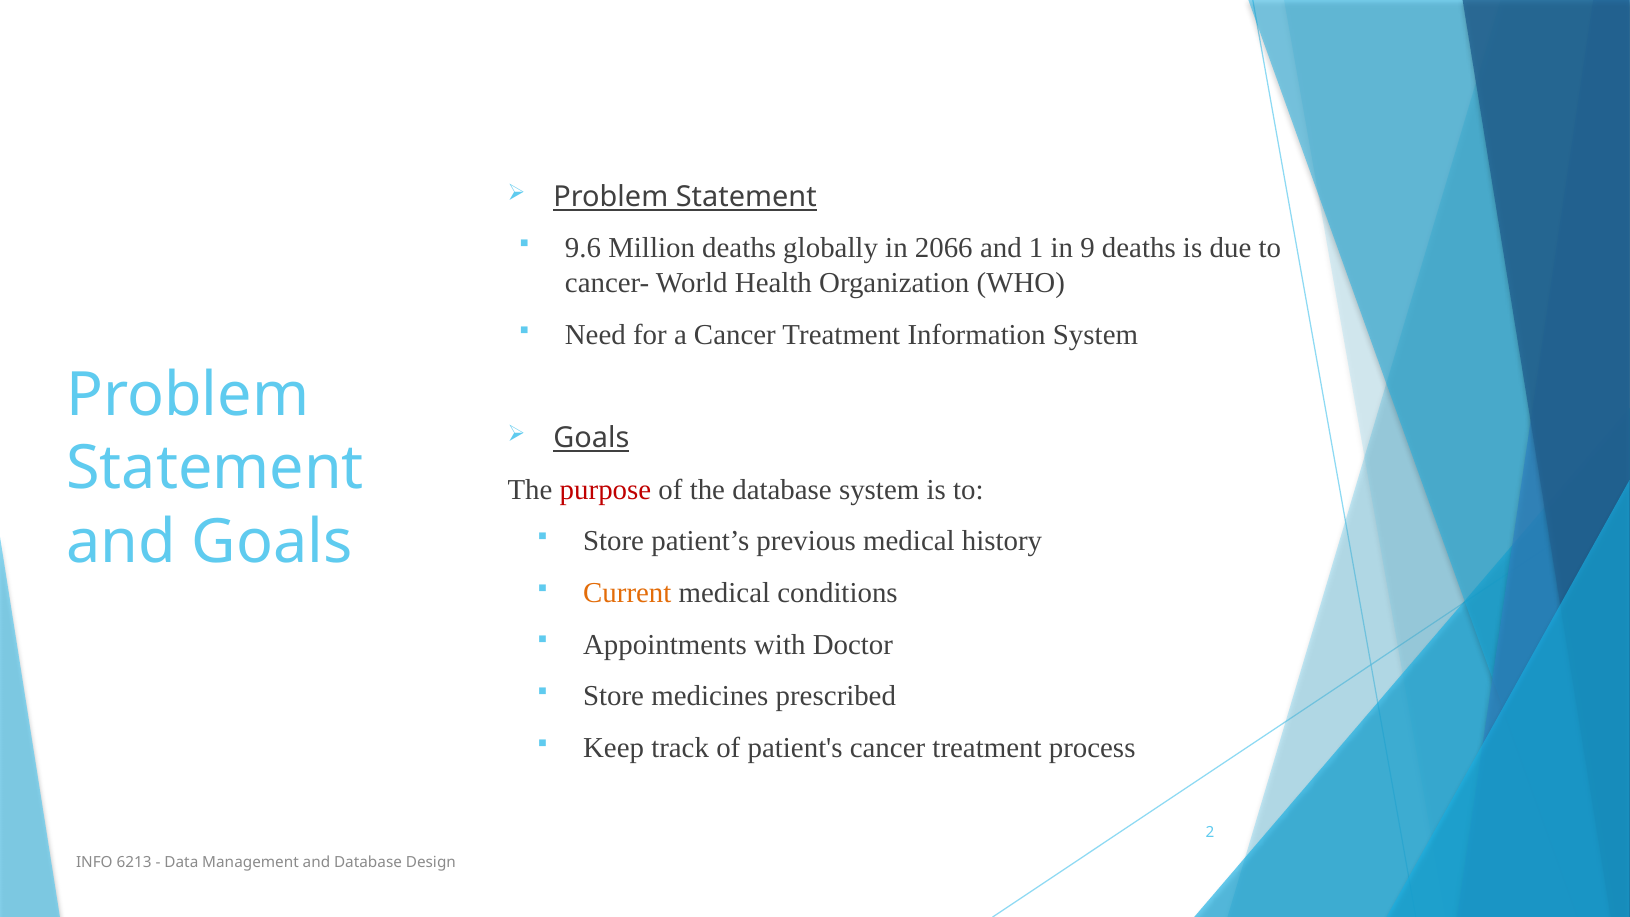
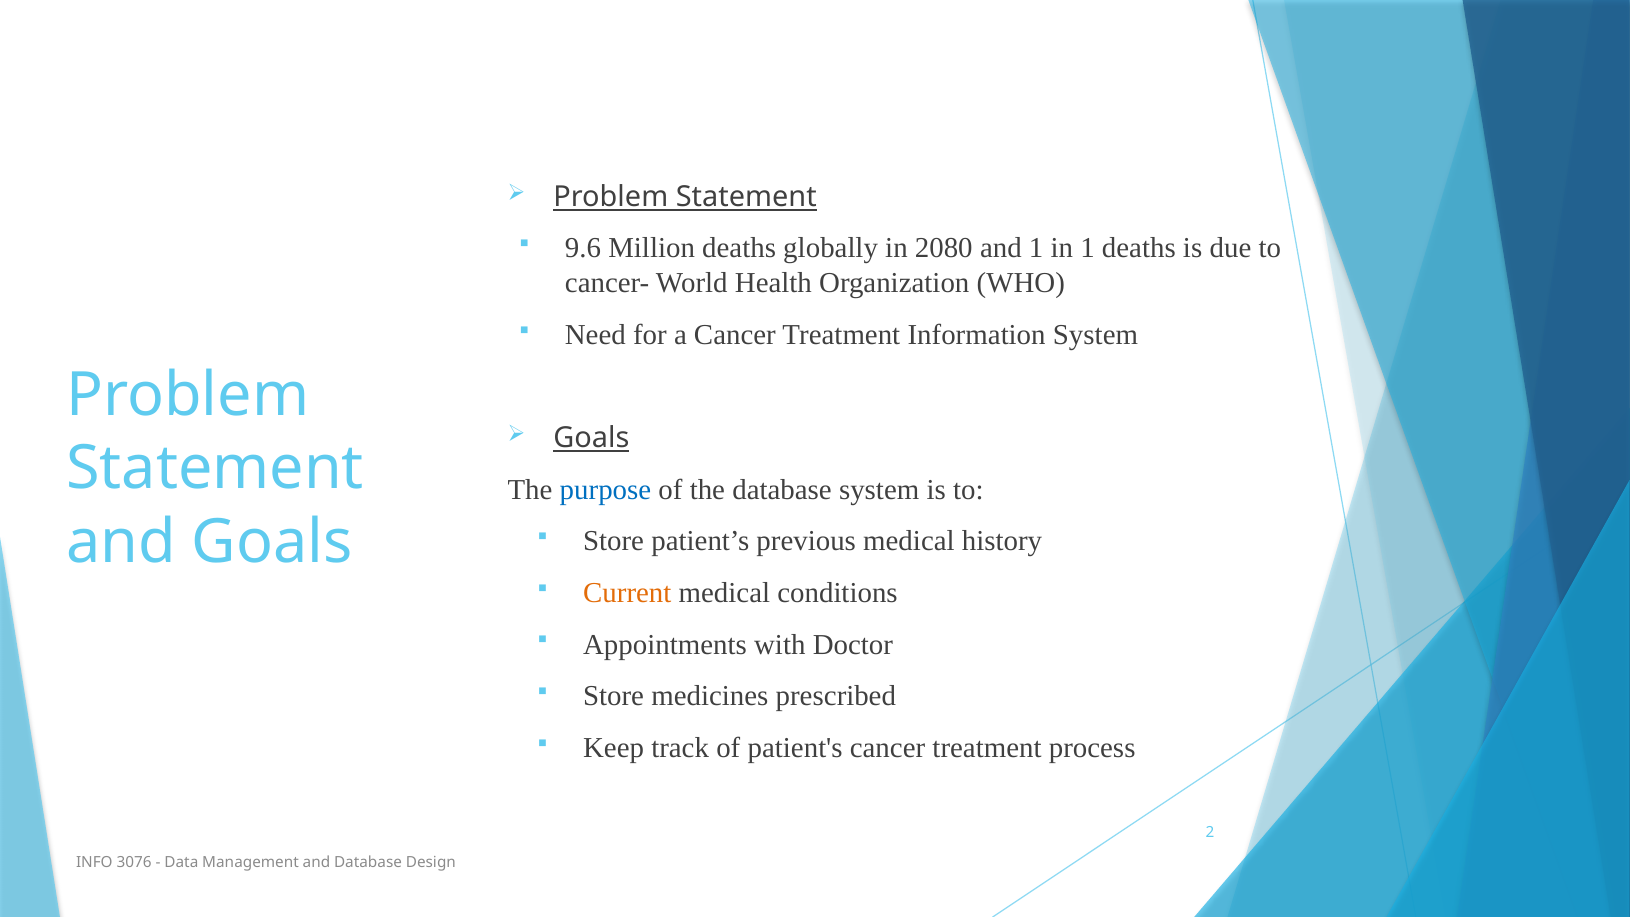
2066: 2066 -> 2080
in 9: 9 -> 1
purpose colour: red -> blue
6213: 6213 -> 3076
